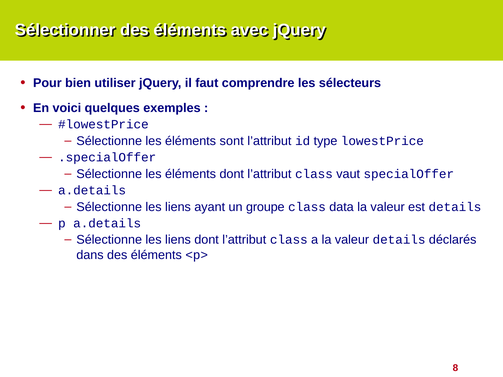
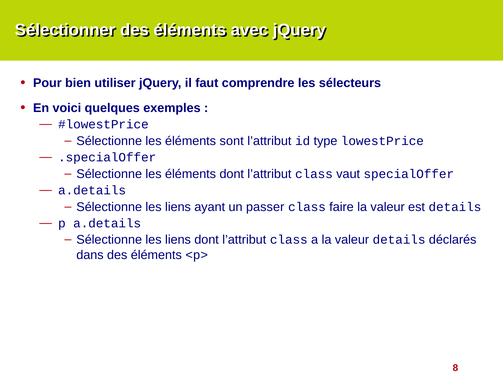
groupe: groupe -> passer
data: data -> faire
